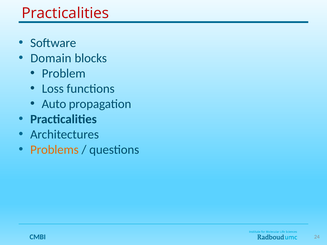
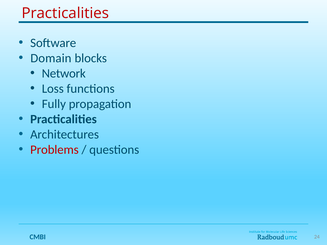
Problem: Problem -> Network
Auto: Auto -> Fully
Problems colour: orange -> red
